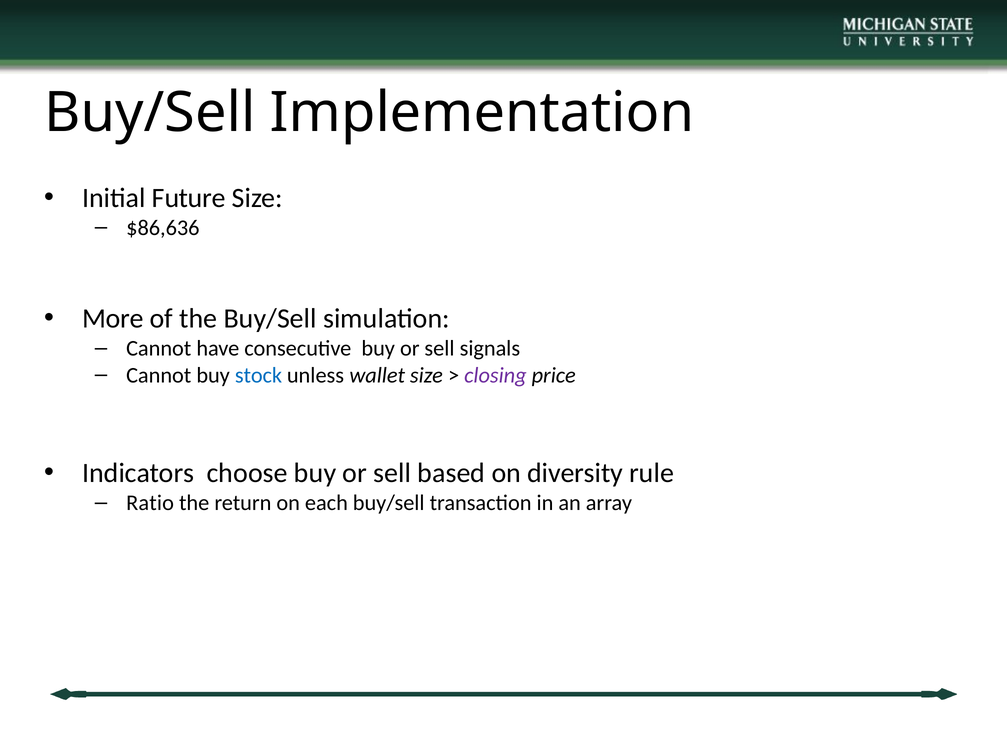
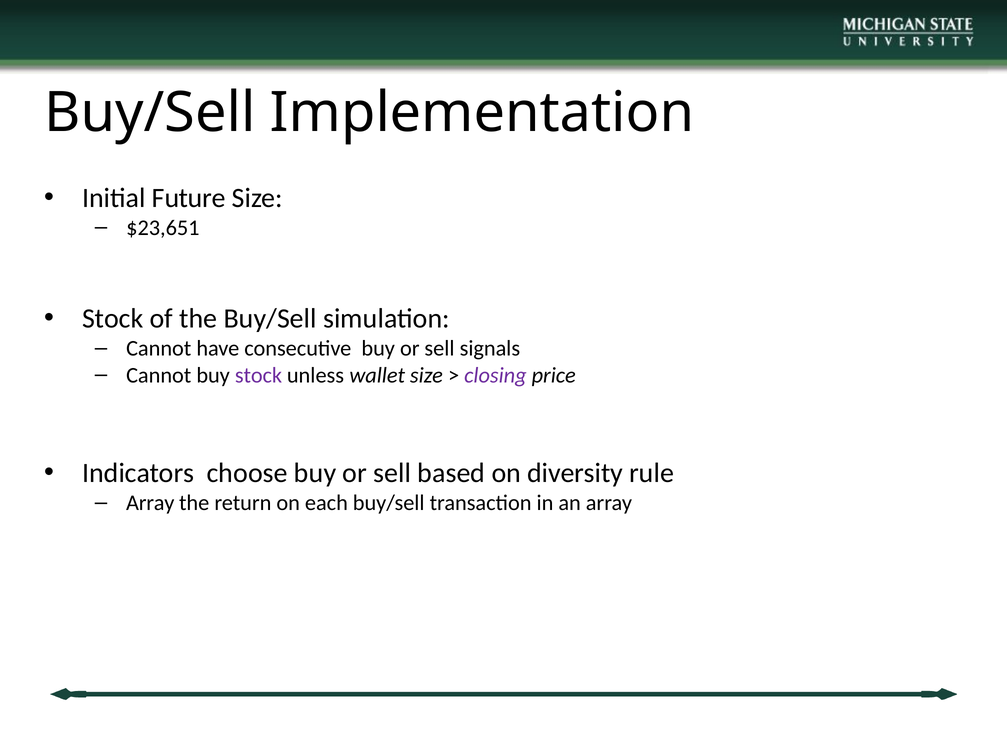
$86,636: $86,636 -> $23,651
More at (113, 319): More -> Stock
stock at (258, 376) colour: blue -> purple
Ratio at (150, 503): Ratio -> Array
